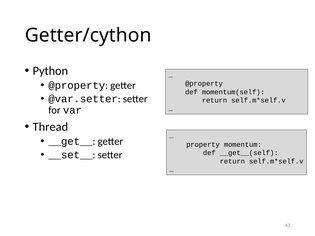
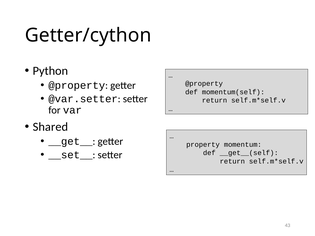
Thread: Thread -> Shared
